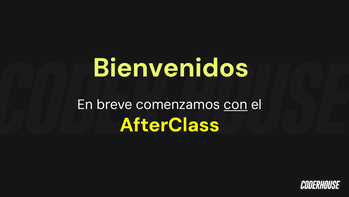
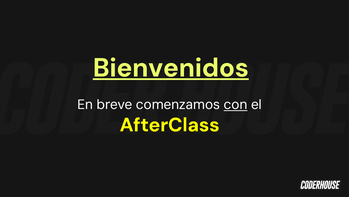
Bienvenidos underline: none -> present
